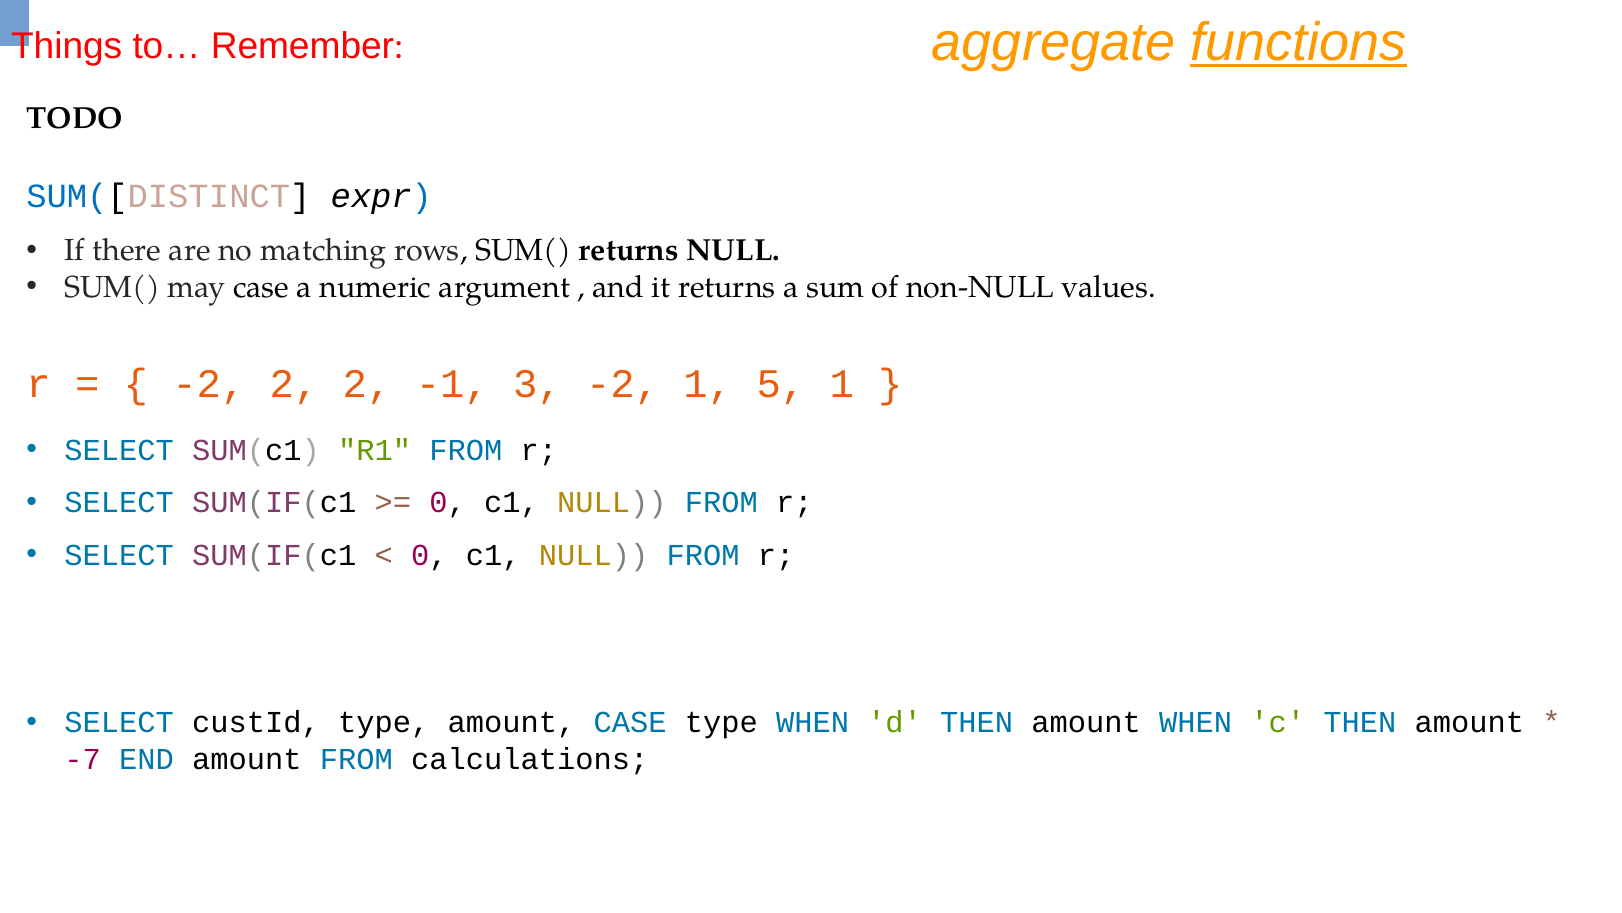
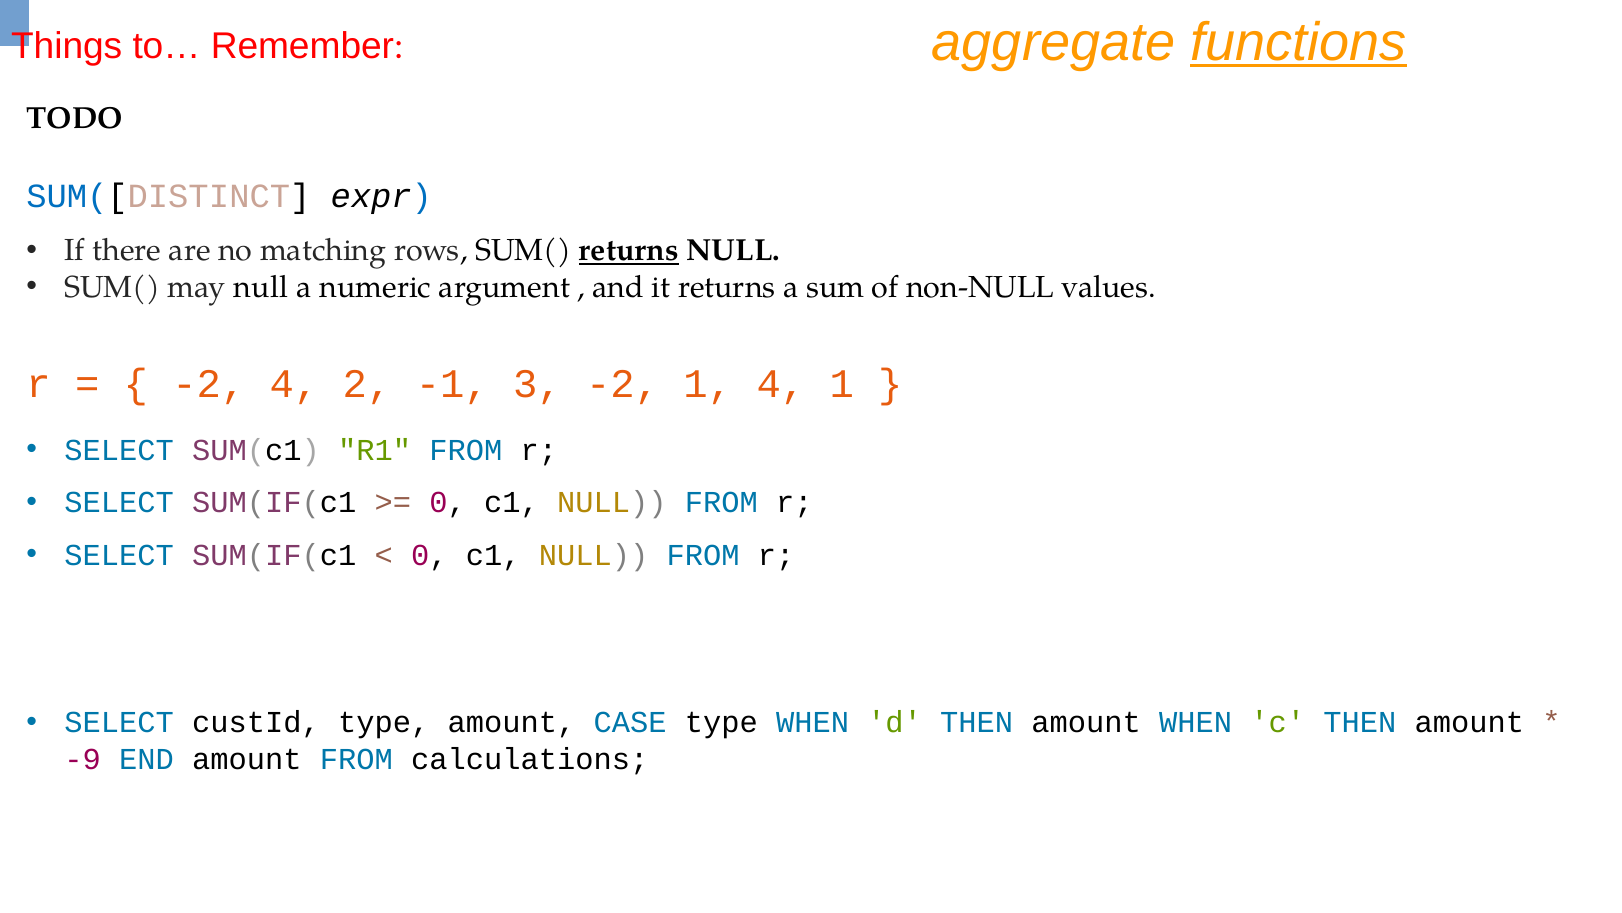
returns at (629, 251) underline: none -> present
may case: case -> null
-2 2: 2 -> 4
1 5: 5 -> 4
-7: -7 -> -9
